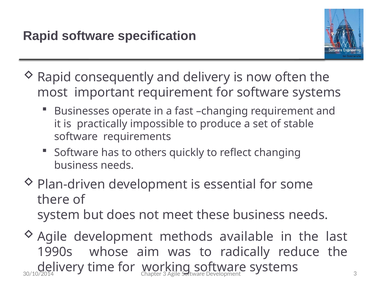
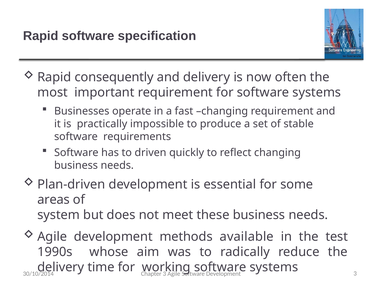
others: others -> driven
there: there -> areas
last: last -> test
